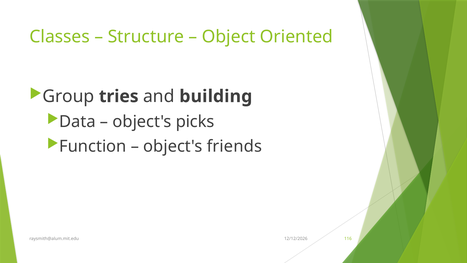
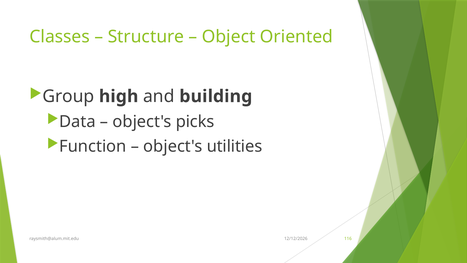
tries: tries -> high
friends: friends -> utilities
